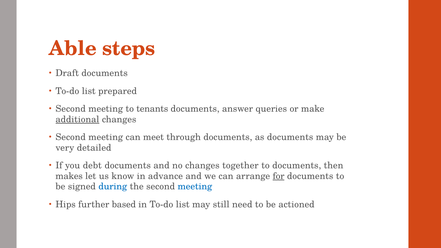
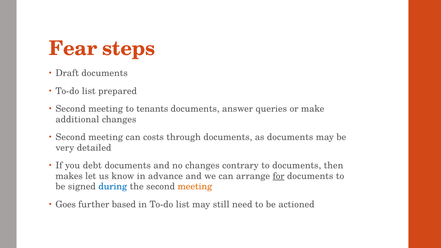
Able: Able -> Fear
additional underline: present -> none
meet: meet -> costs
together: together -> contrary
meeting at (195, 187) colour: blue -> orange
Hips: Hips -> Goes
